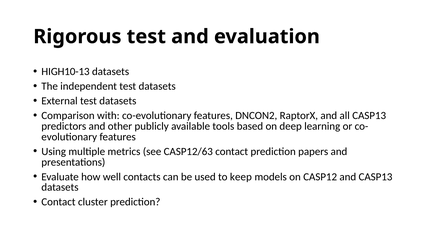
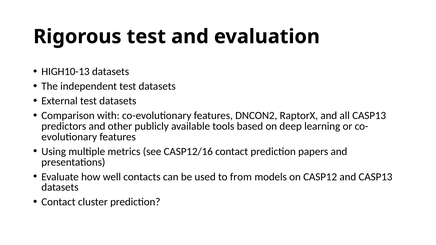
CASP12/63: CASP12/63 -> CASP12/16
keep: keep -> from
